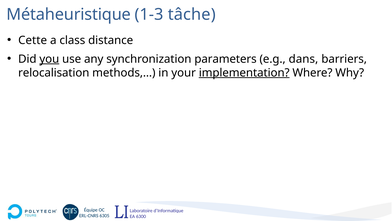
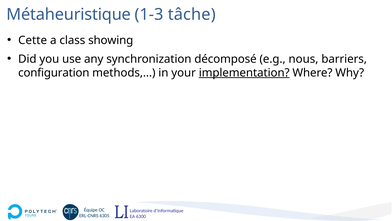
distance: distance -> showing
you underline: present -> none
parameters: parameters -> décomposé
dans: dans -> nous
relocalisation: relocalisation -> configuration
